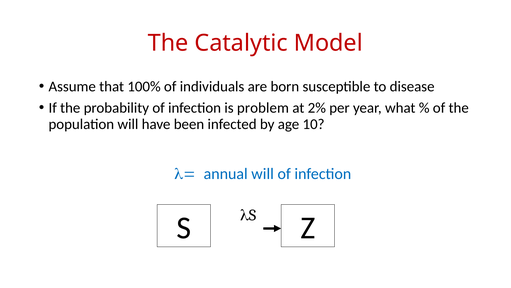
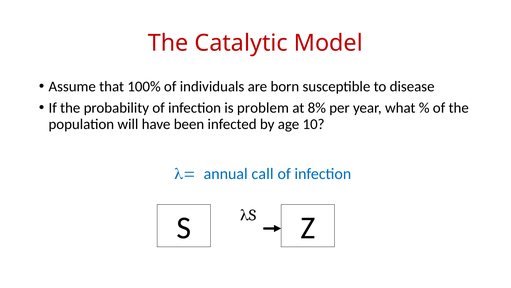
2%: 2% -> 8%
annual will: will -> call
